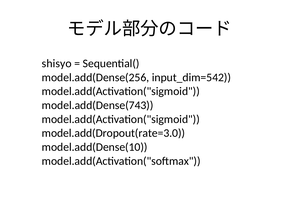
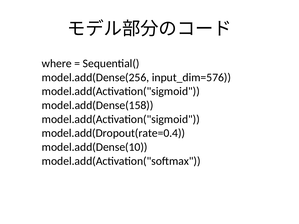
shisyo: shisyo -> where
input_dim=542: input_dim=542 -> input_dim=576
model.add(Dense(743: model.add(Dense(743 -> model.add(Dense(158
model.add(Dropout(rate=3.0: model.add(Dropout(rate=3.0 -> model.add(Dropout(rate=0.4
